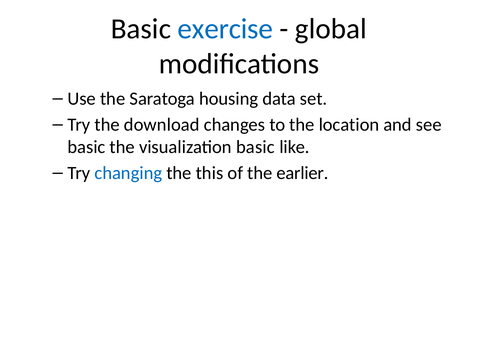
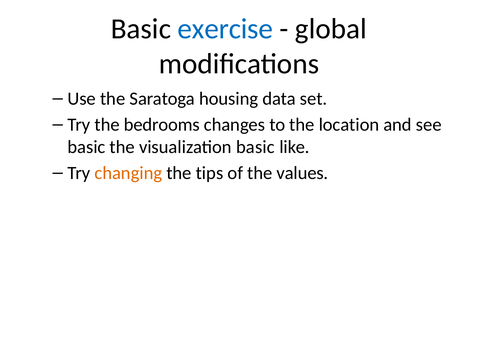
download: download -> bedrooms
changing colour: blue -> orange
this: this -> tips
earlier: earlier -> values
